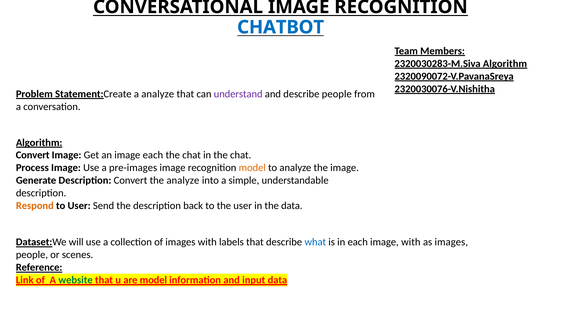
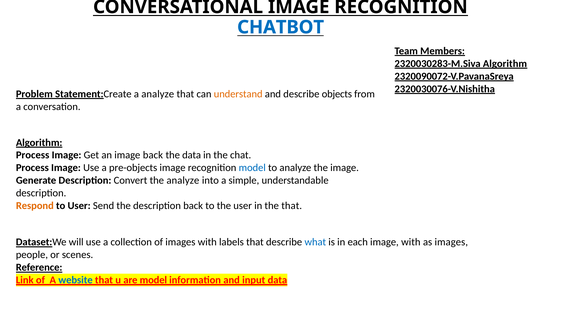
understand colour: purple -> orange
describe people: people -> objects
Convert at (33, 155): Convert -> Process
image each: each -> back
chat at (192, 155): chat -> data
pre-images: pre-images -> pre-objects
model at (252, 168) colour: orange -> blue
the data: data -> that
website colour: green -> blue
